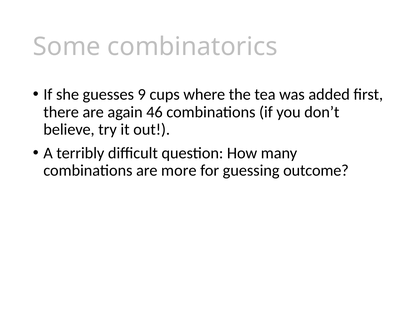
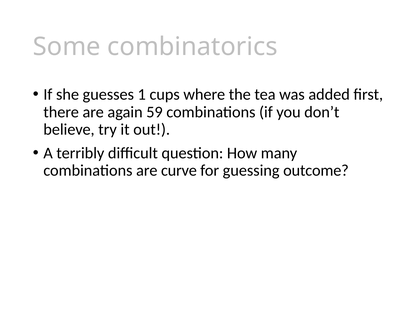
9: 9 -> 1
46: 46 -> 59
more: more -> curve
